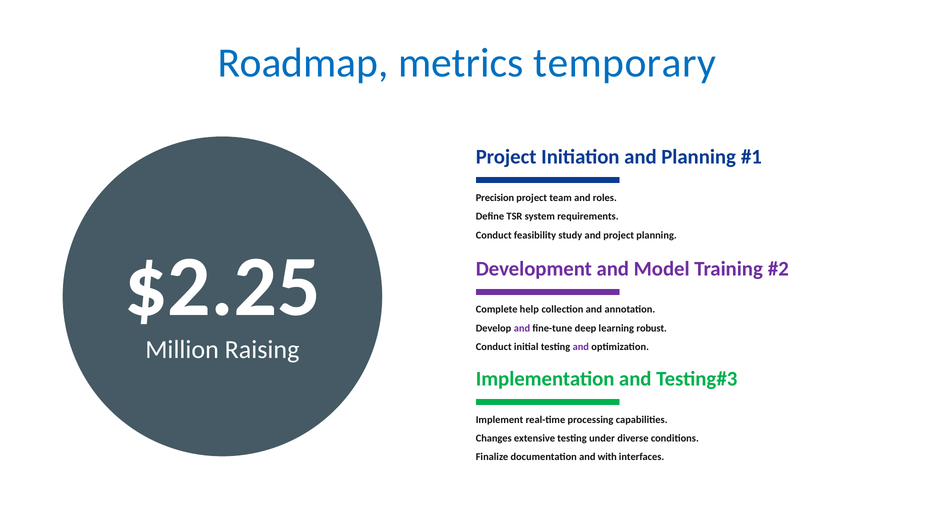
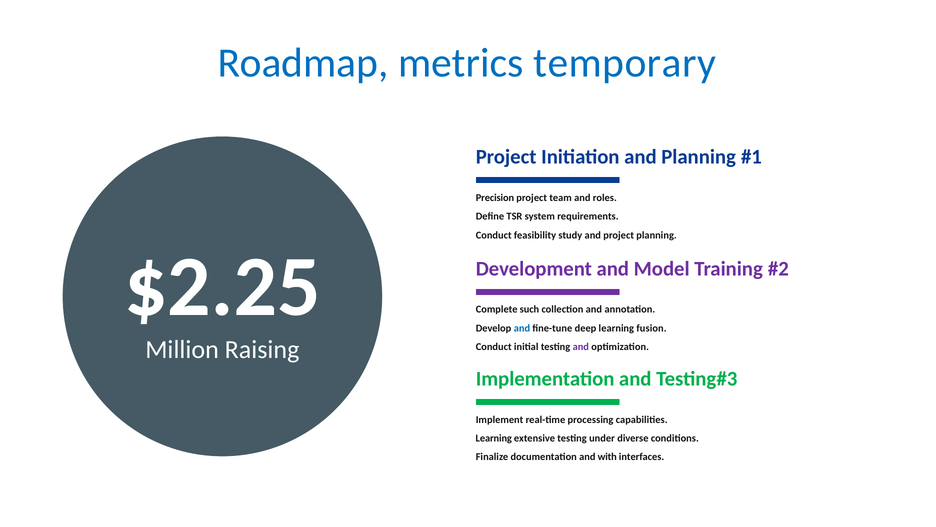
help: help -> such
and at (522, 328) colour: purple -> blue
robust: robust -> fusion
Changes at (494, 438): Changes -> Learning
